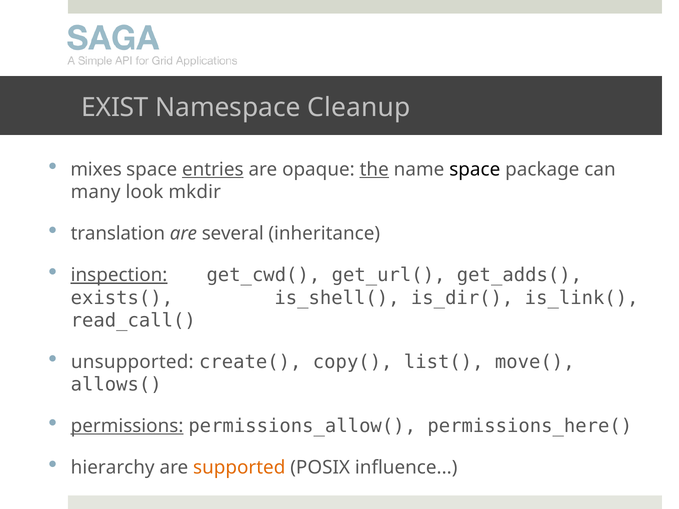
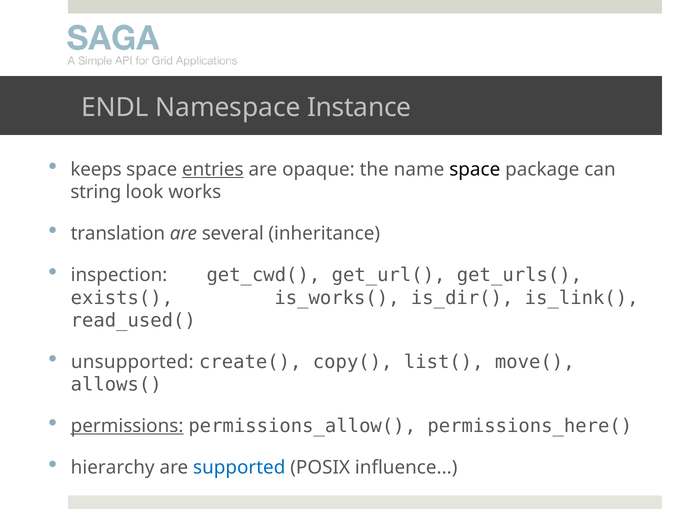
EXIST: EXIST -> ENDL
Cleanup: Cleanup -> Instance
mixes: mixes -> keeps
the underline: present -> none
many: many -> string
mkdir: mkdir -> works
inspection underline: present -> none
get_adds(: get_adds( -> get_urls(
is_shell(: is_shell( -> is_works(
read_call(: read_call( -> read_used(
supported colour: orange -> blue
